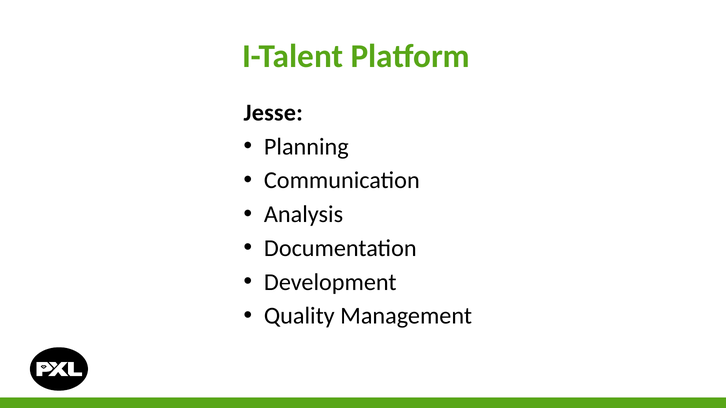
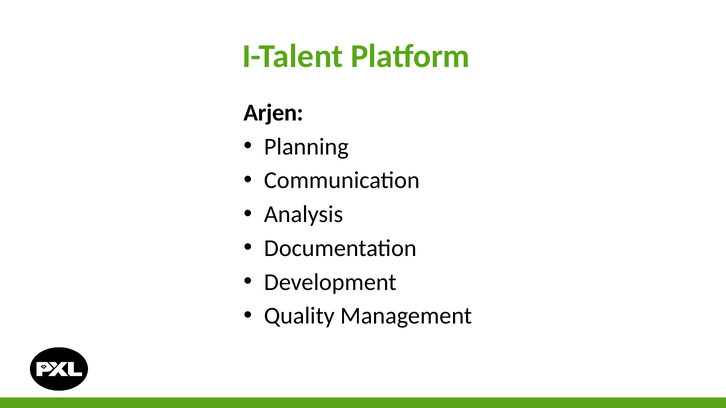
Jesse: Jesse -> Arjen
